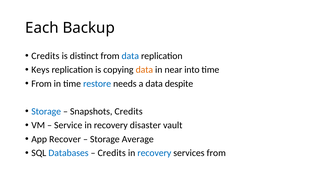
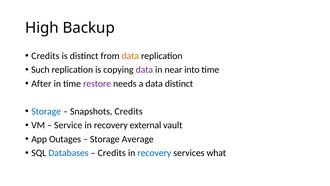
Each: Each -> High
data at (130, 56) colour: blue -> orange
Keys: Keys -> Such
data at (144, 70) colour: orange -> purple
From at (41, 83): From -> After
restore colour: blue -> purple
data despite: despite -> distinct
disaster: disaster -> external
Recover: Recover -> Outages
services from: from -> what
